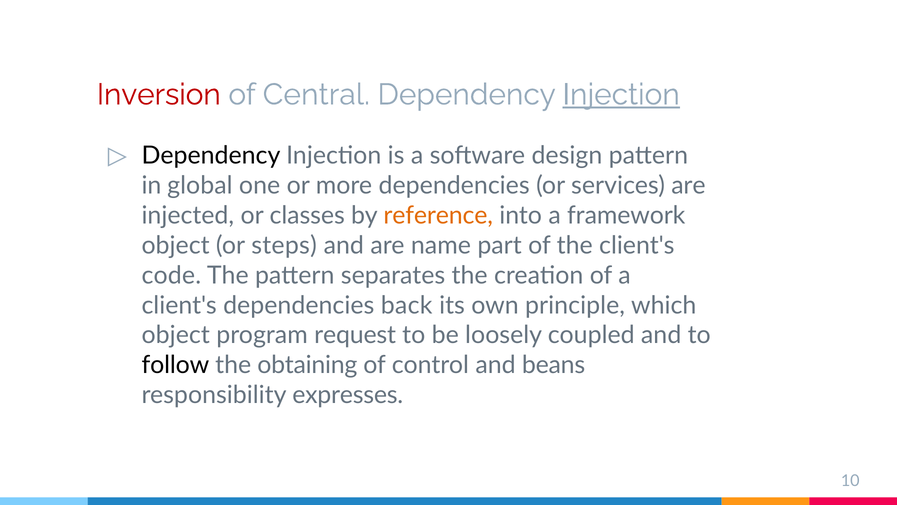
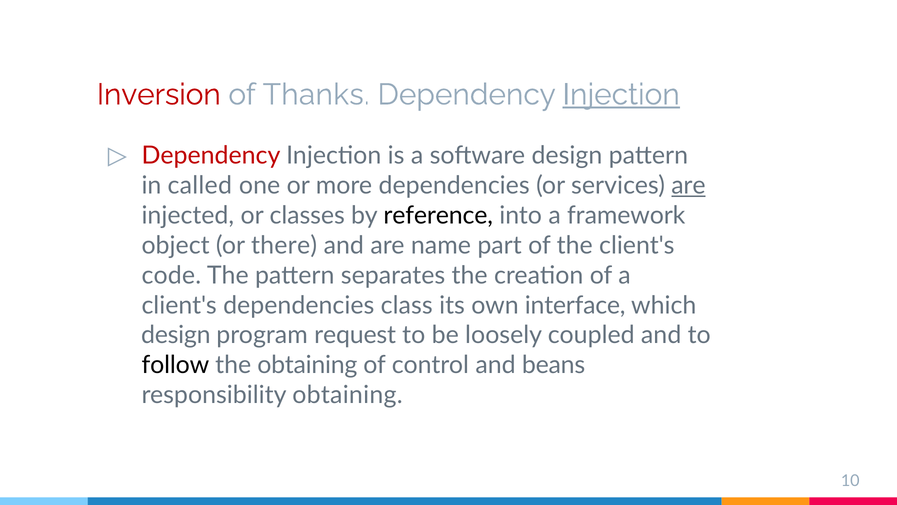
Central: Central -> Thanks
Dependency at (211, 155) colour: black -> red
global: global -> called
are at (688, 185) underline: none -> present
reference colour: orange -> black
steps: steps -> there
back: back -> class
principle: principle -> interface
object at (176, 335): object -> design
responsibility expresses: expresses -> obtaining
